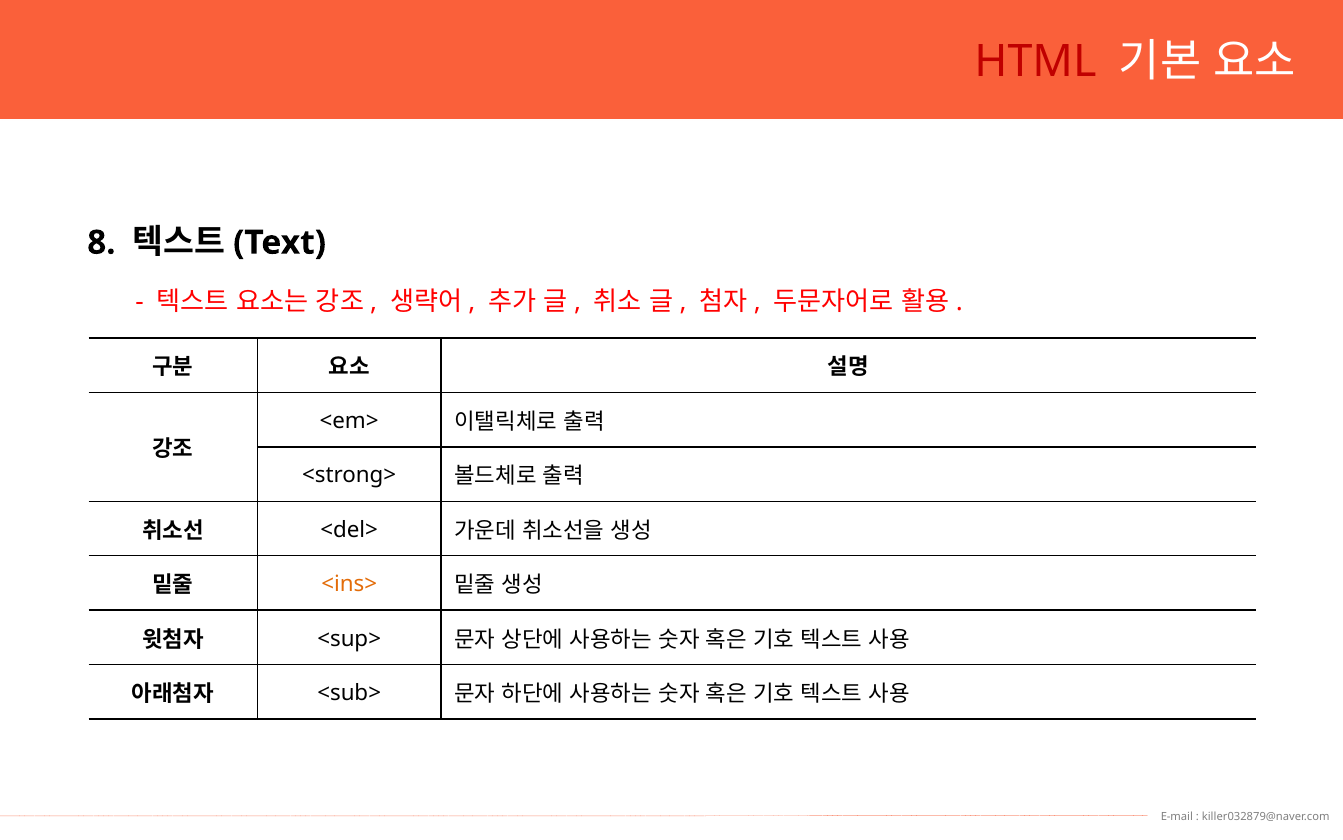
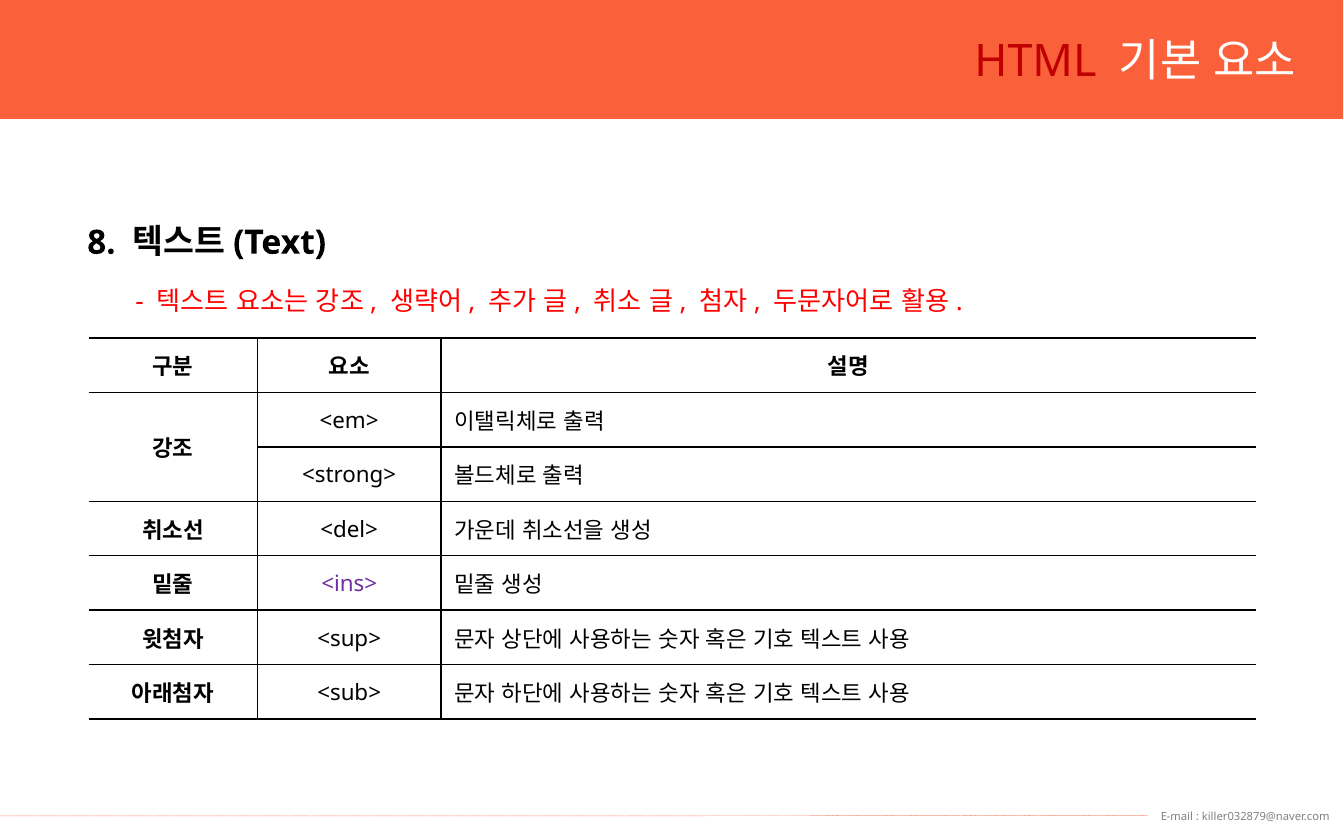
<ins> colour: orange -> purple
